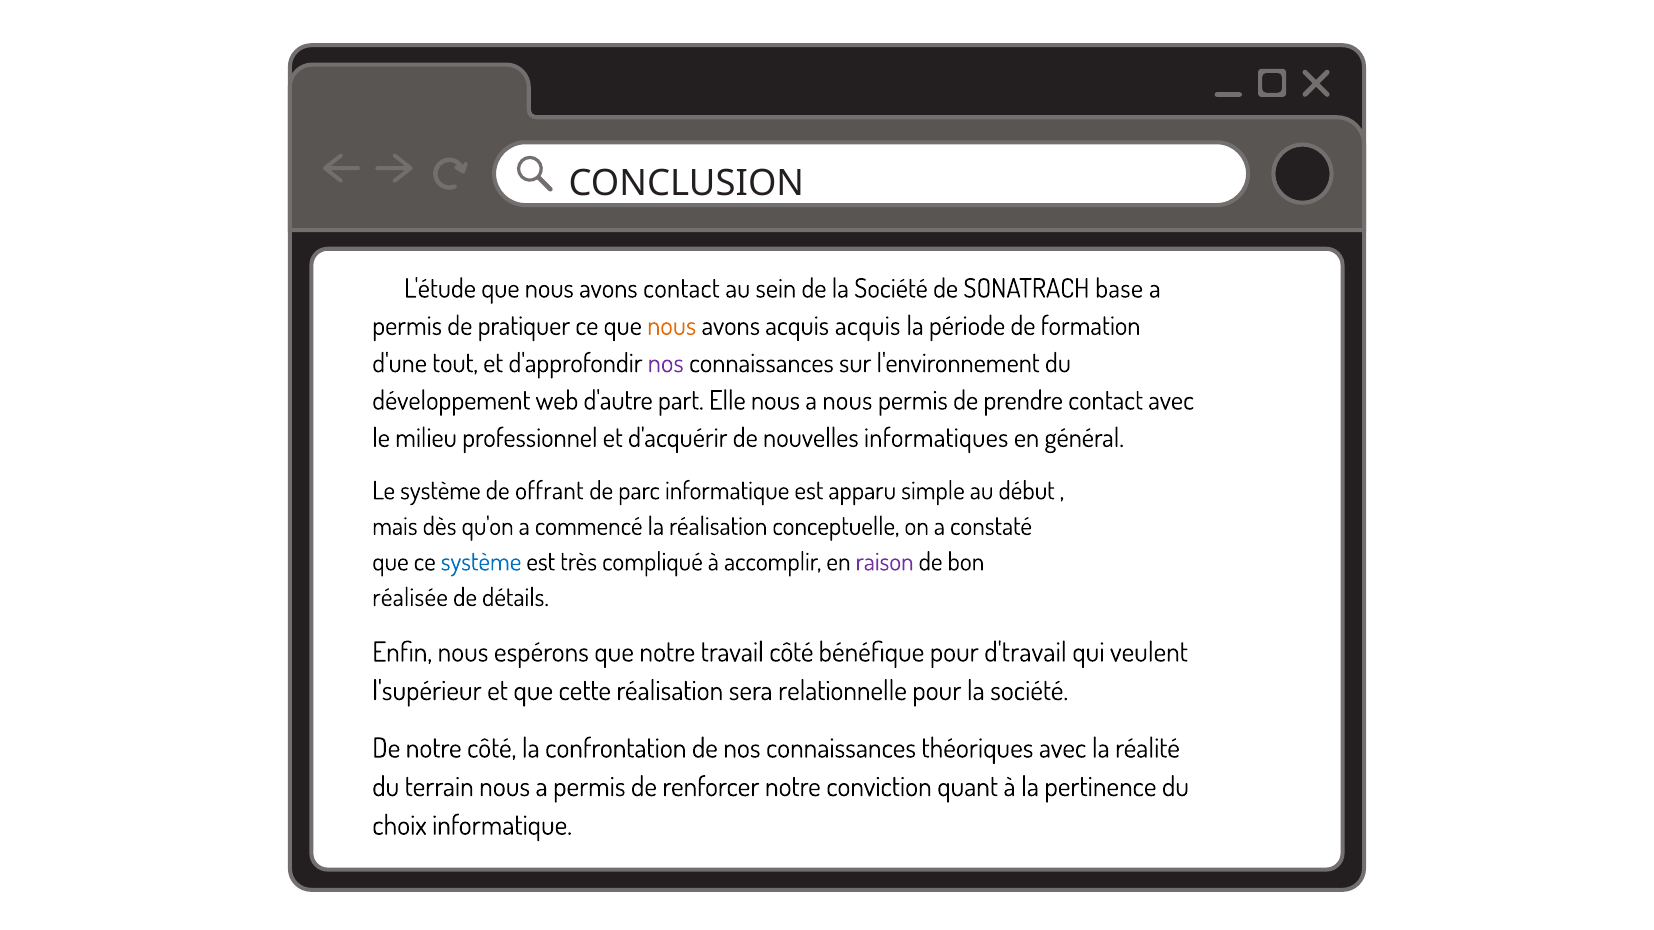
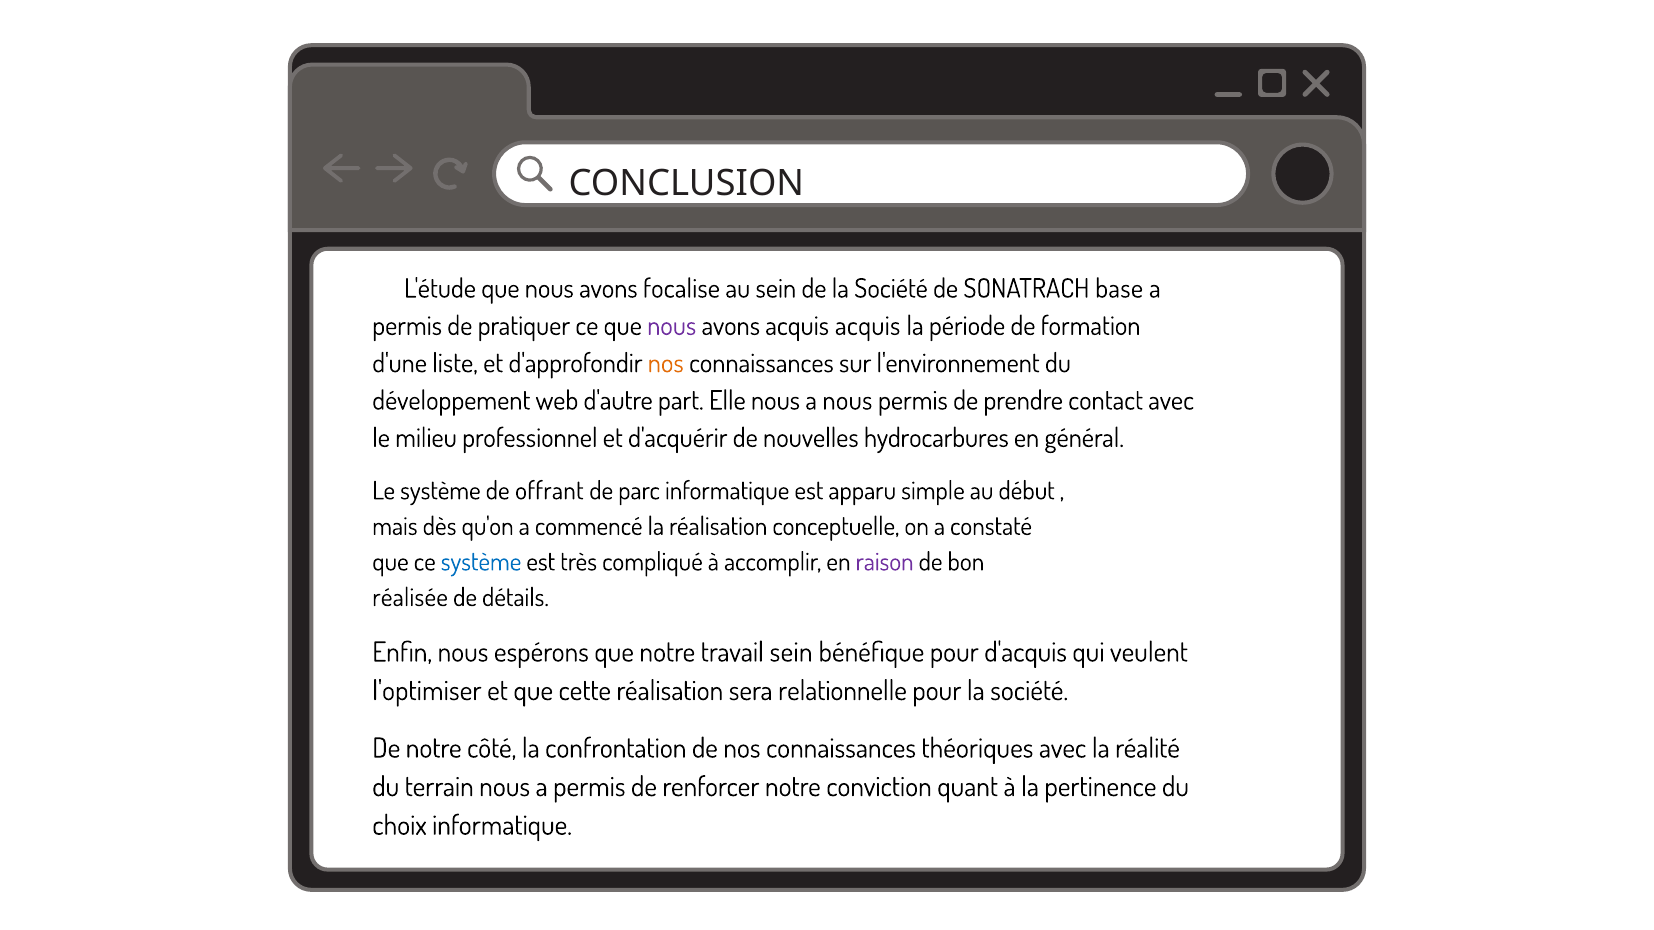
avons contact: contact -> focalise
nous at (672, 326) colour: orange -> purple
tout: tout -> liste
nos at (666, 364) colour: purple -> orange
informatiques: informatiques -> hydrocarbures
travail côté: côté -> sein
d'travail: d'travail -> d'acquis
l'supérieur: l'supérieur -> l'optimiser
